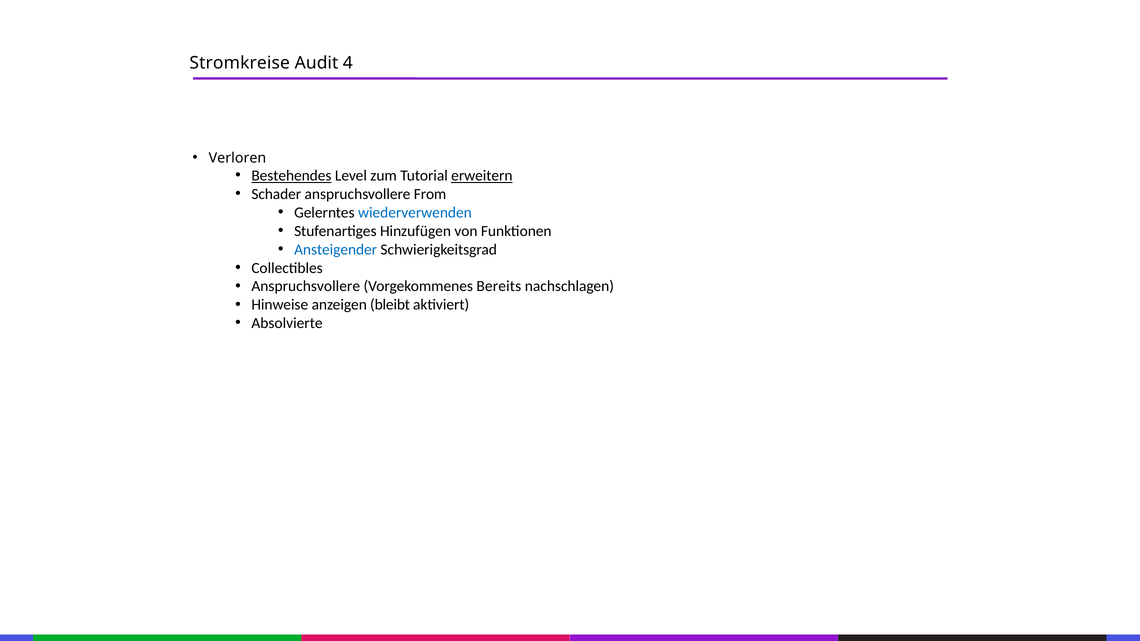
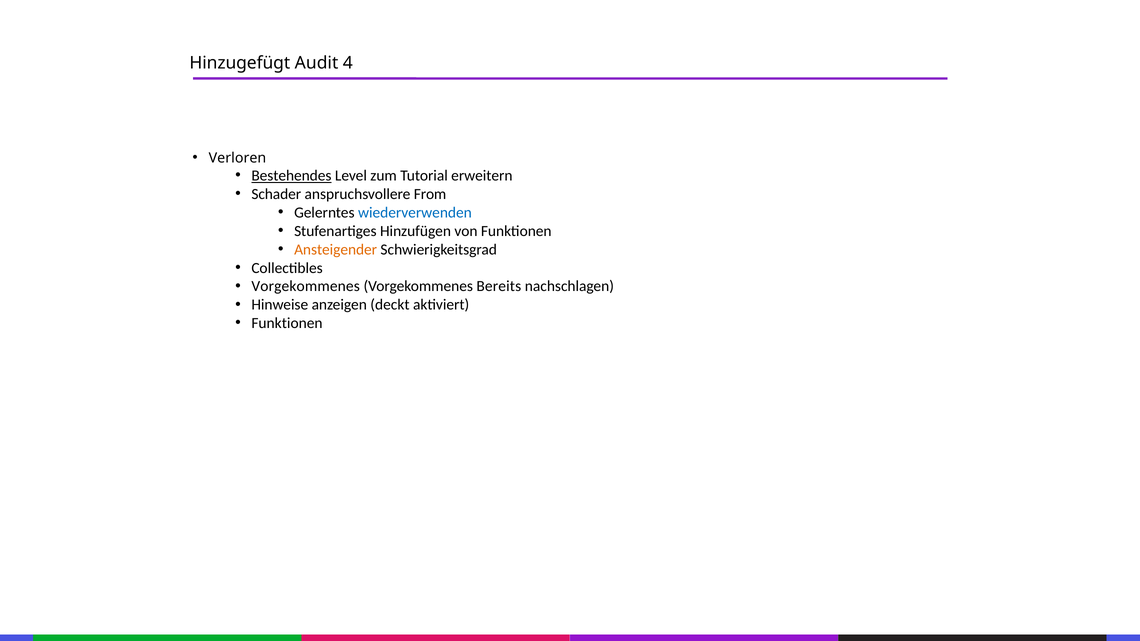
Stromkreise: Stromkreise -> Hinzugefügt
erweitern underline: present -> none
Ansteigender colour: blue -> orange
Anspruchsvollere at (306, 286): Anspruchsvollere -> Vorgekommenes
bleibt: bleibt -> deckt
Absolvierte at (287, 323): Absolvierte -> Funktionen
